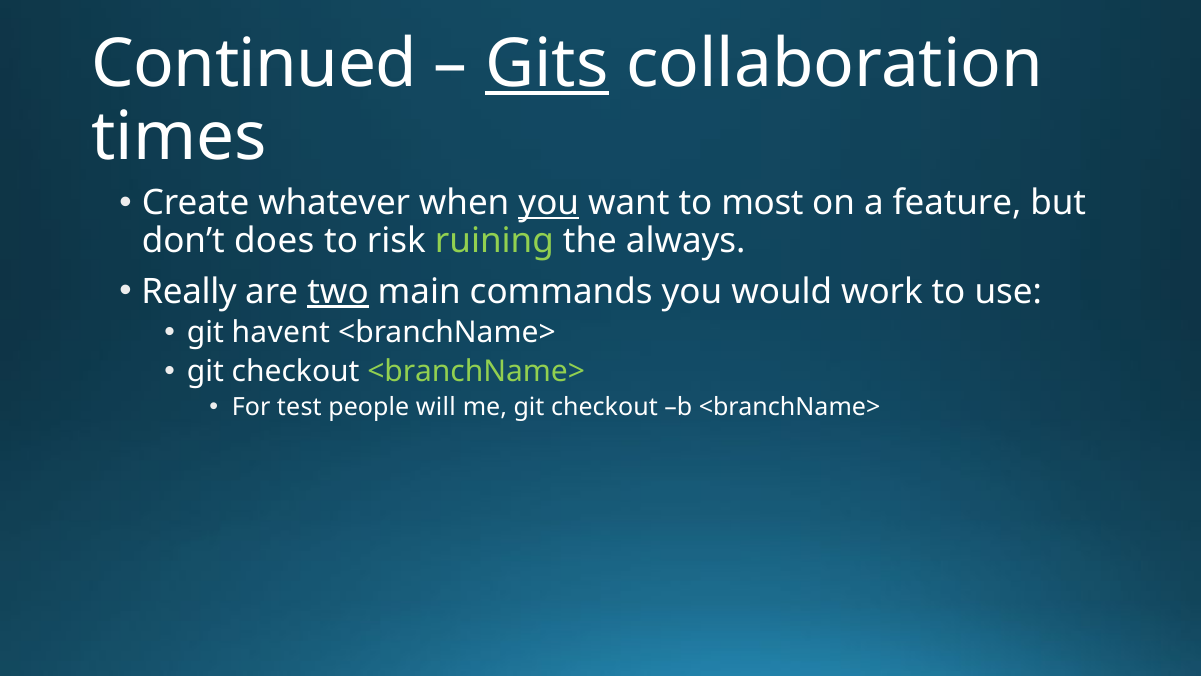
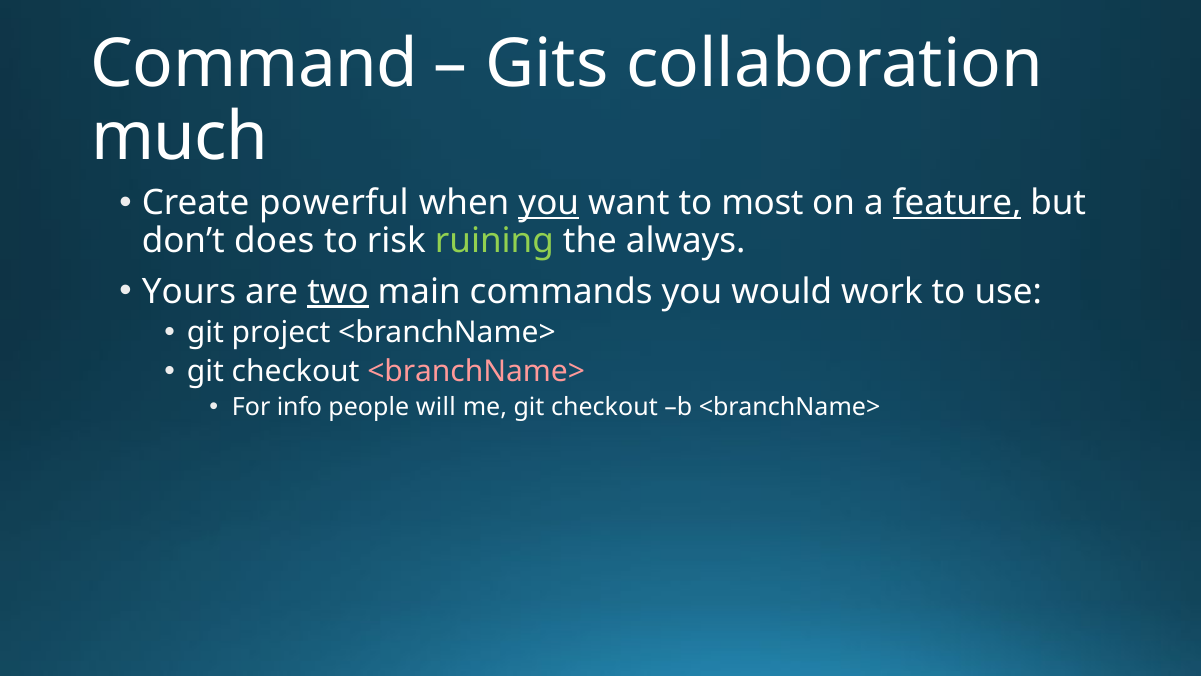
Continued: Continued -> Command
Gits underline: present -> none
times: times -> much
whatever: whatever -> powerful
feature underline: none -> present
Really: Really -> Yours
havent: havent -> project
<branchName> at (476, 371) colour: light green -> pink
test: test -> info
